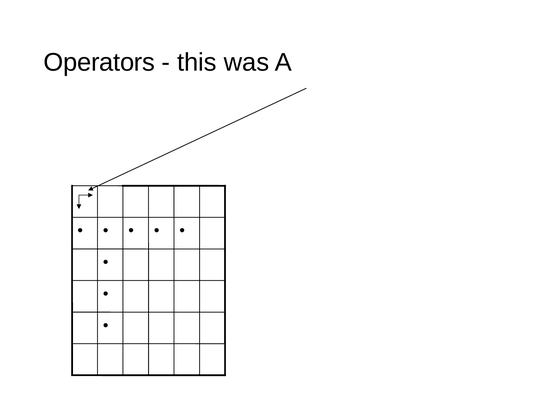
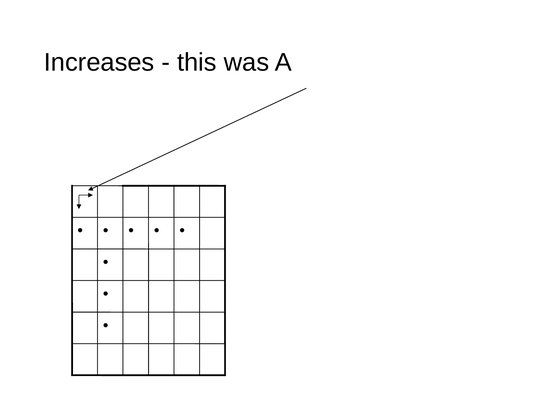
Operators: Operators -> Increases
